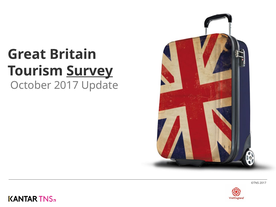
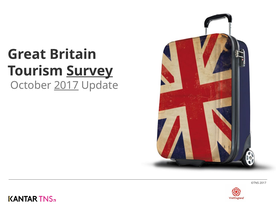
2017 at (66, 85) underline: none -> present
